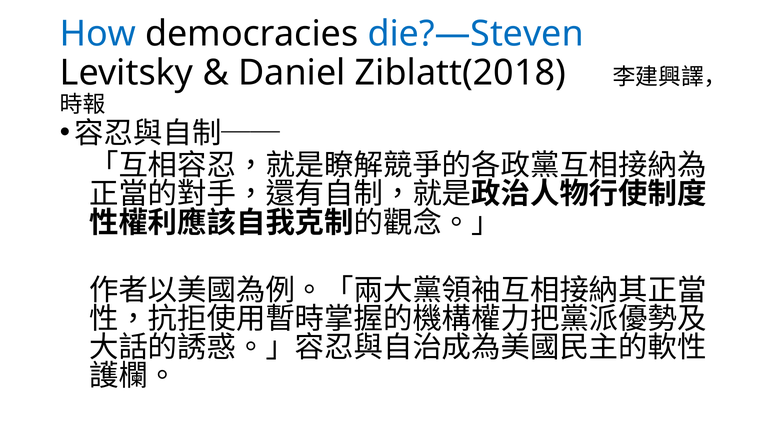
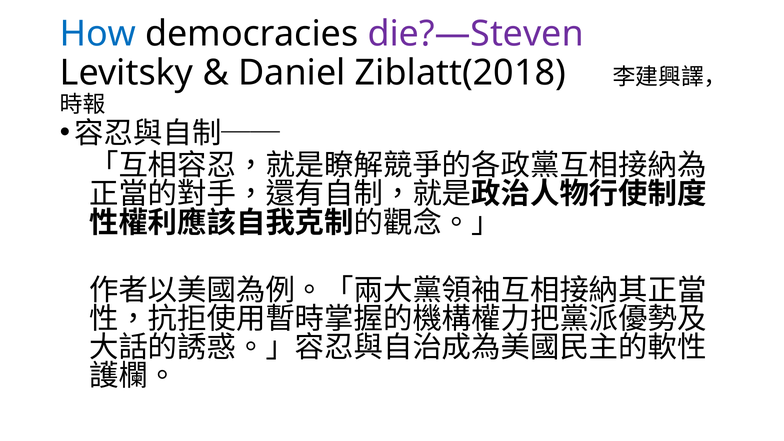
die?—Steven colour: blue -> purple
